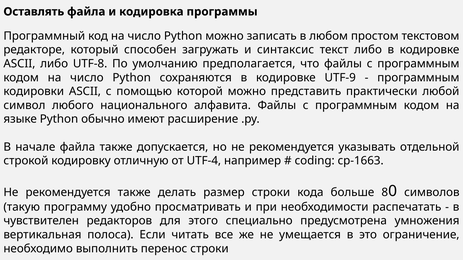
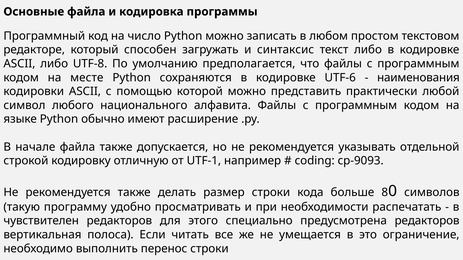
Оставлять: Оставлять -> Основные
кодом на число: число -> месте
UTF-9: UTF-9 -> UTF-6
программным at (418, 78): программным -> наименования
UTF-4: UTF-4 -> UTF-1
cp-1663: cp-1663 -> cp-9093
предусмотрена умножения: умножения -> редакторов
